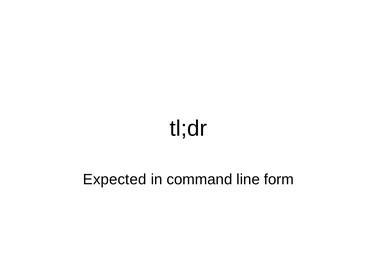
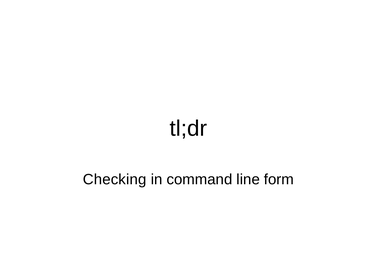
Expected: Expected -> Checking
